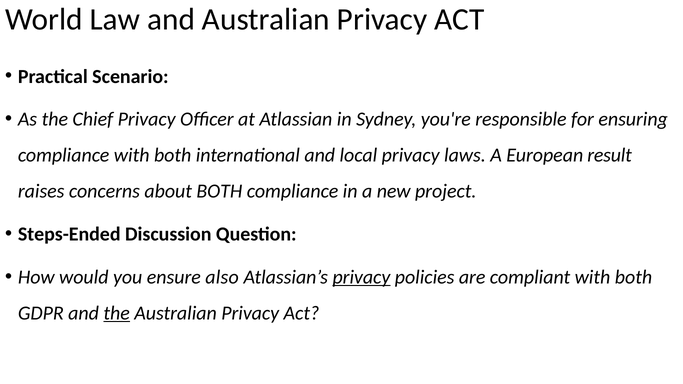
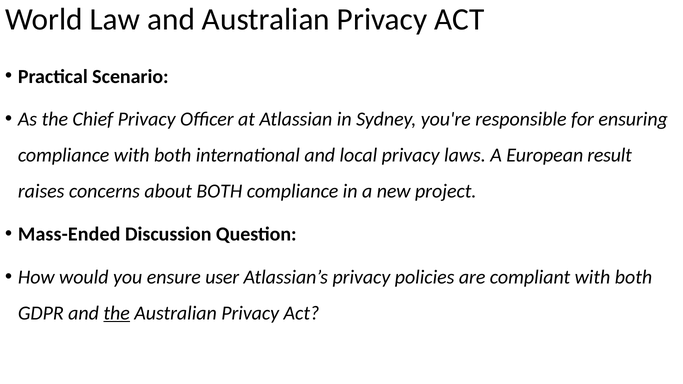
Steps-Ended: Steps-Ended -> Mass-Ended
also: also -> user
privacy at (361, 277) underline: present -> none
